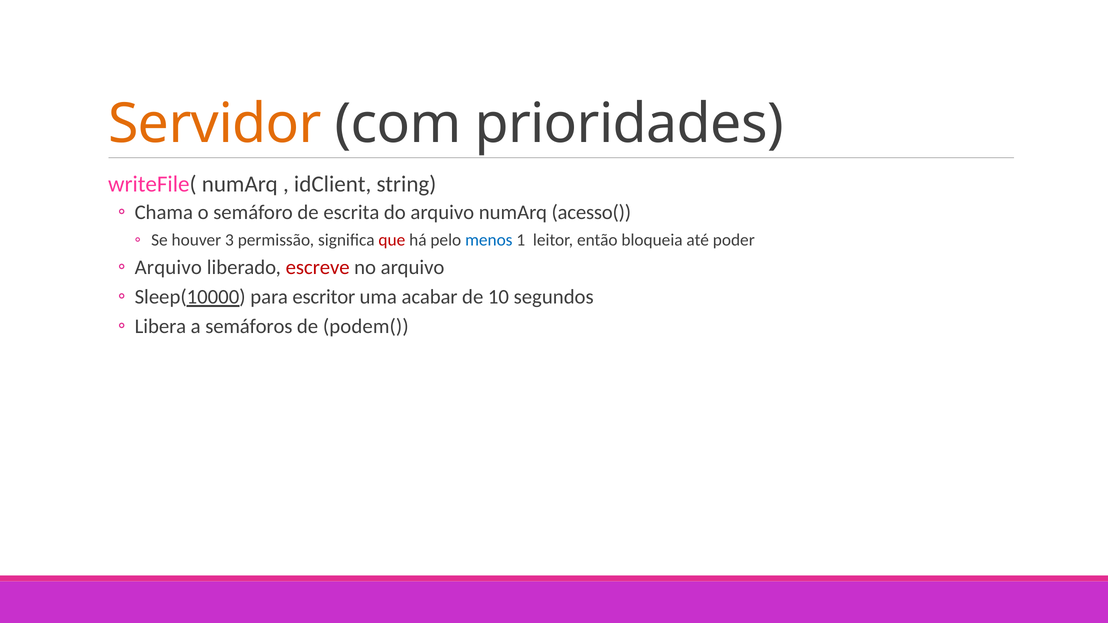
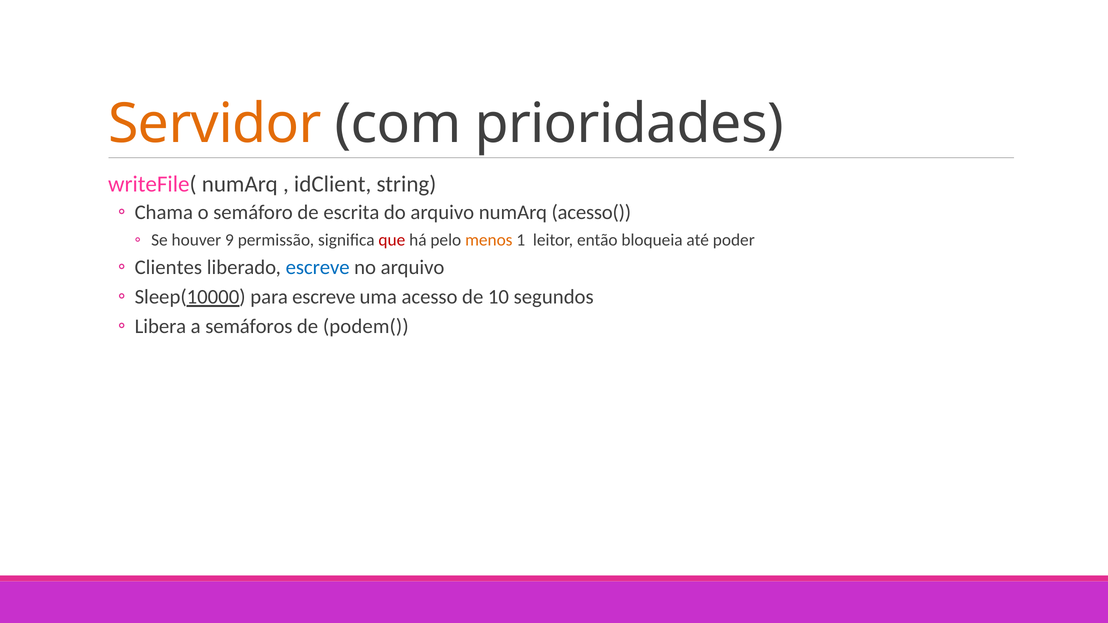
3: 3 -> 9
menos colour: blue -> orange
Arquivo at (168, 268): Arquivo -> Clientes
escreve at (318, 268) colour: red -> blue
para escritor: escritor -> escreve
acabar: acabar -> acesso
